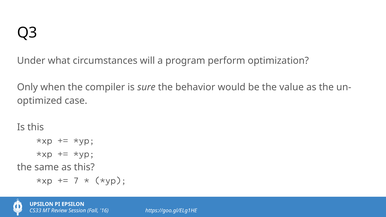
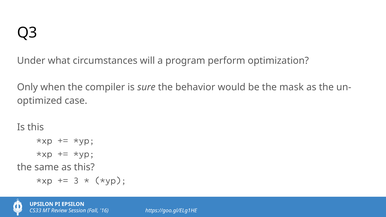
value: value -> mask
7: 7 -> 3
